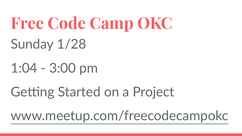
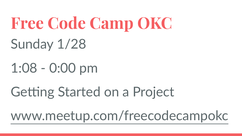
1:04: 1:04 -> 1:08
3:00: 3:00 -> 0:00
